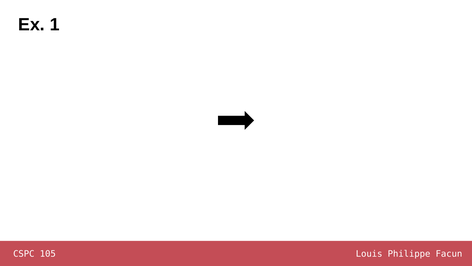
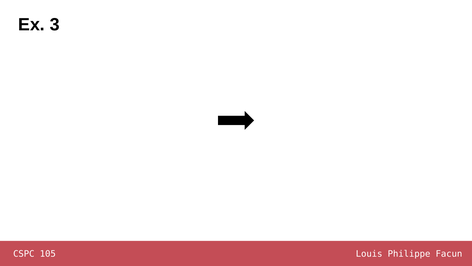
1: 1 -> 3
